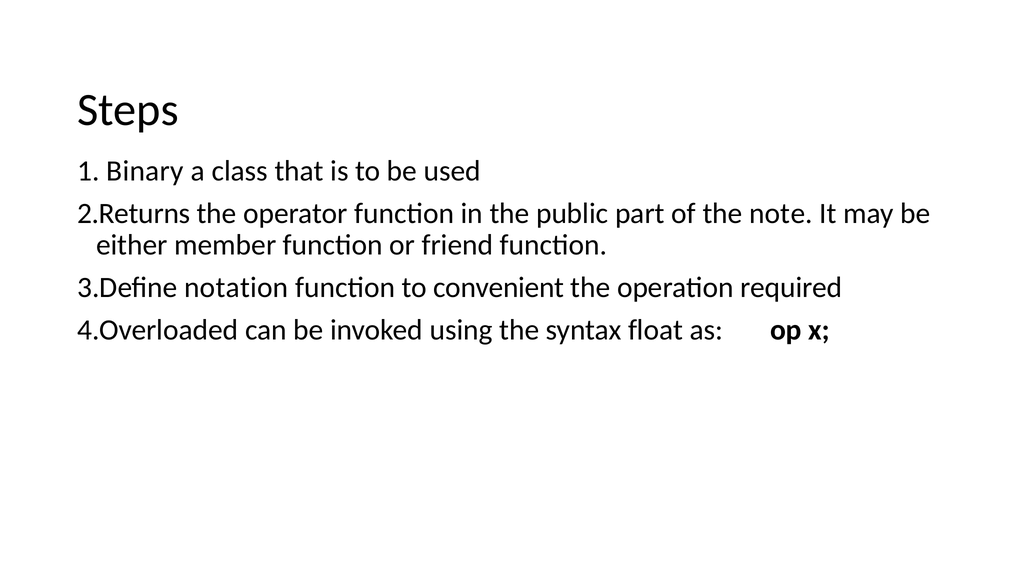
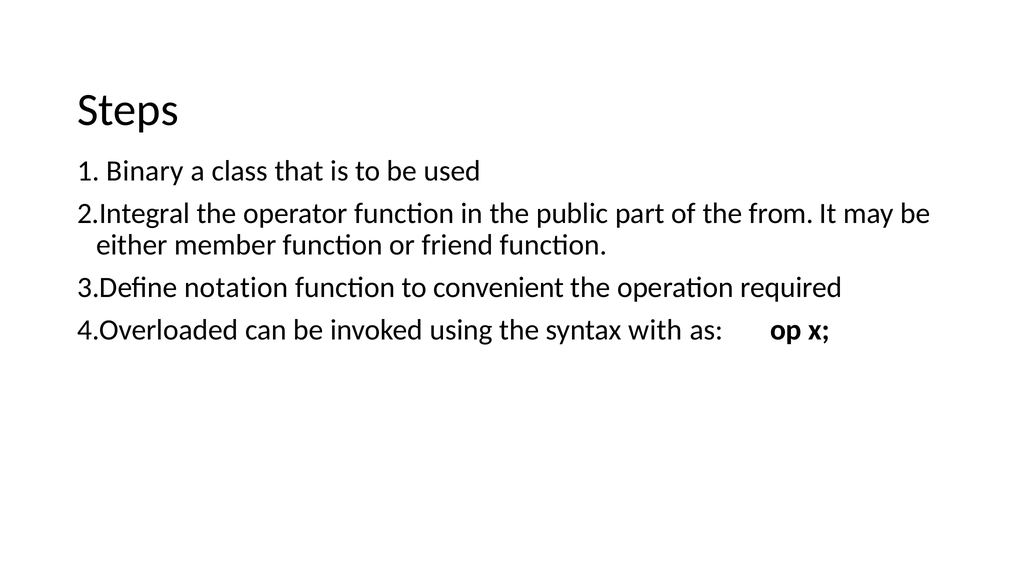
2.Returns: 2.Returns -> 2.Integral
note: note -> from
float: float -> with
